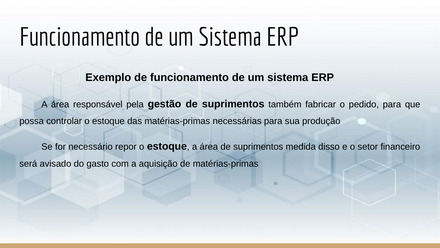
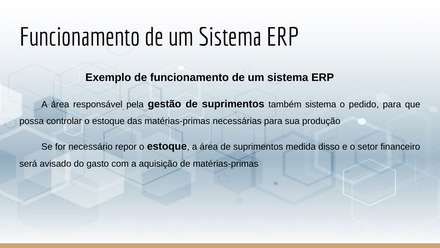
também fabricar: fabricar -> sistema
